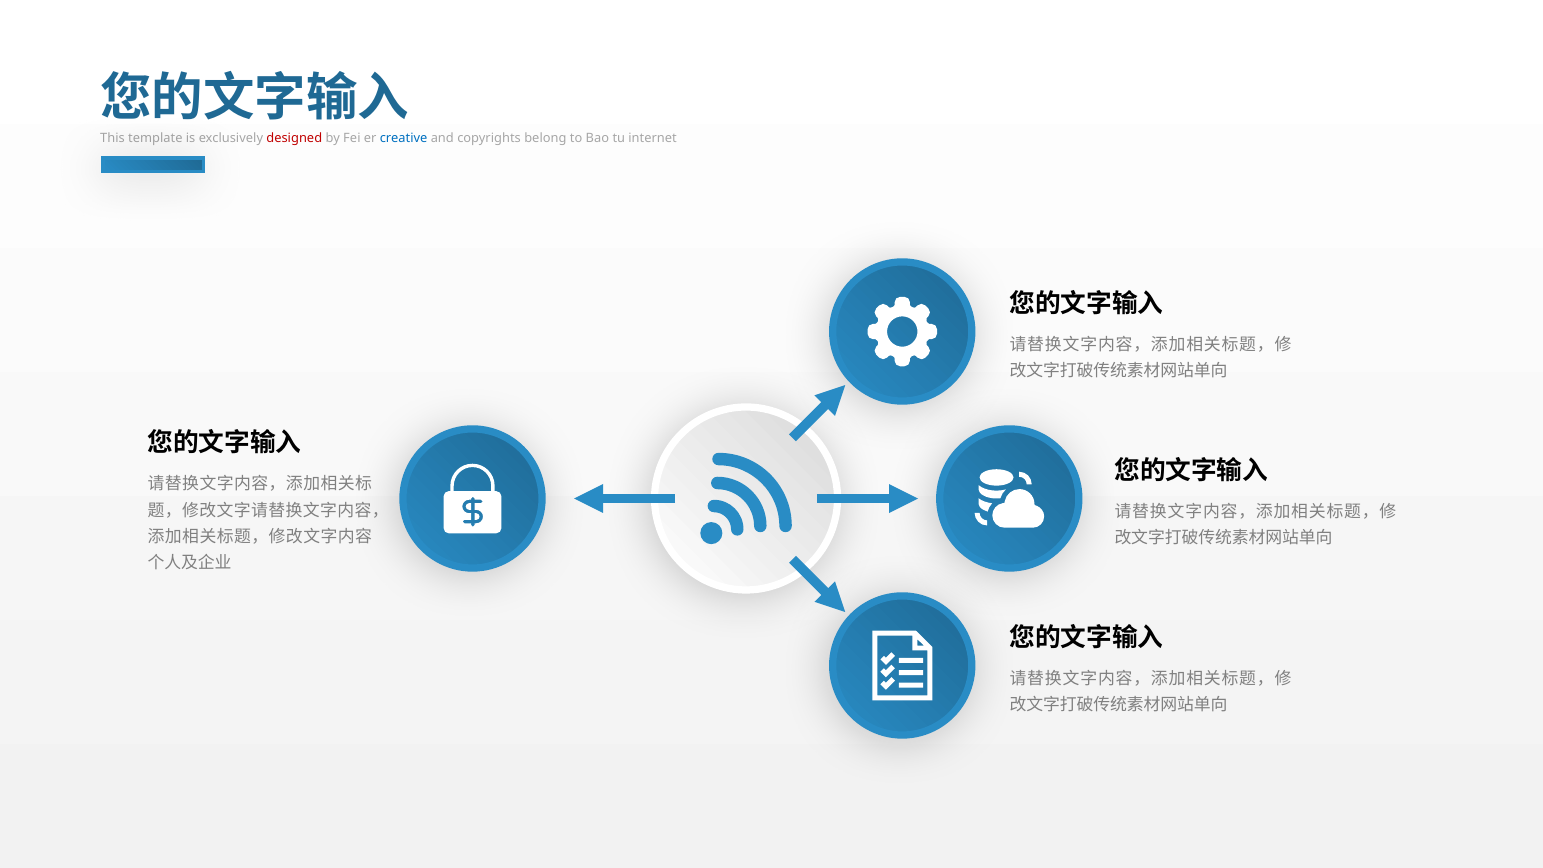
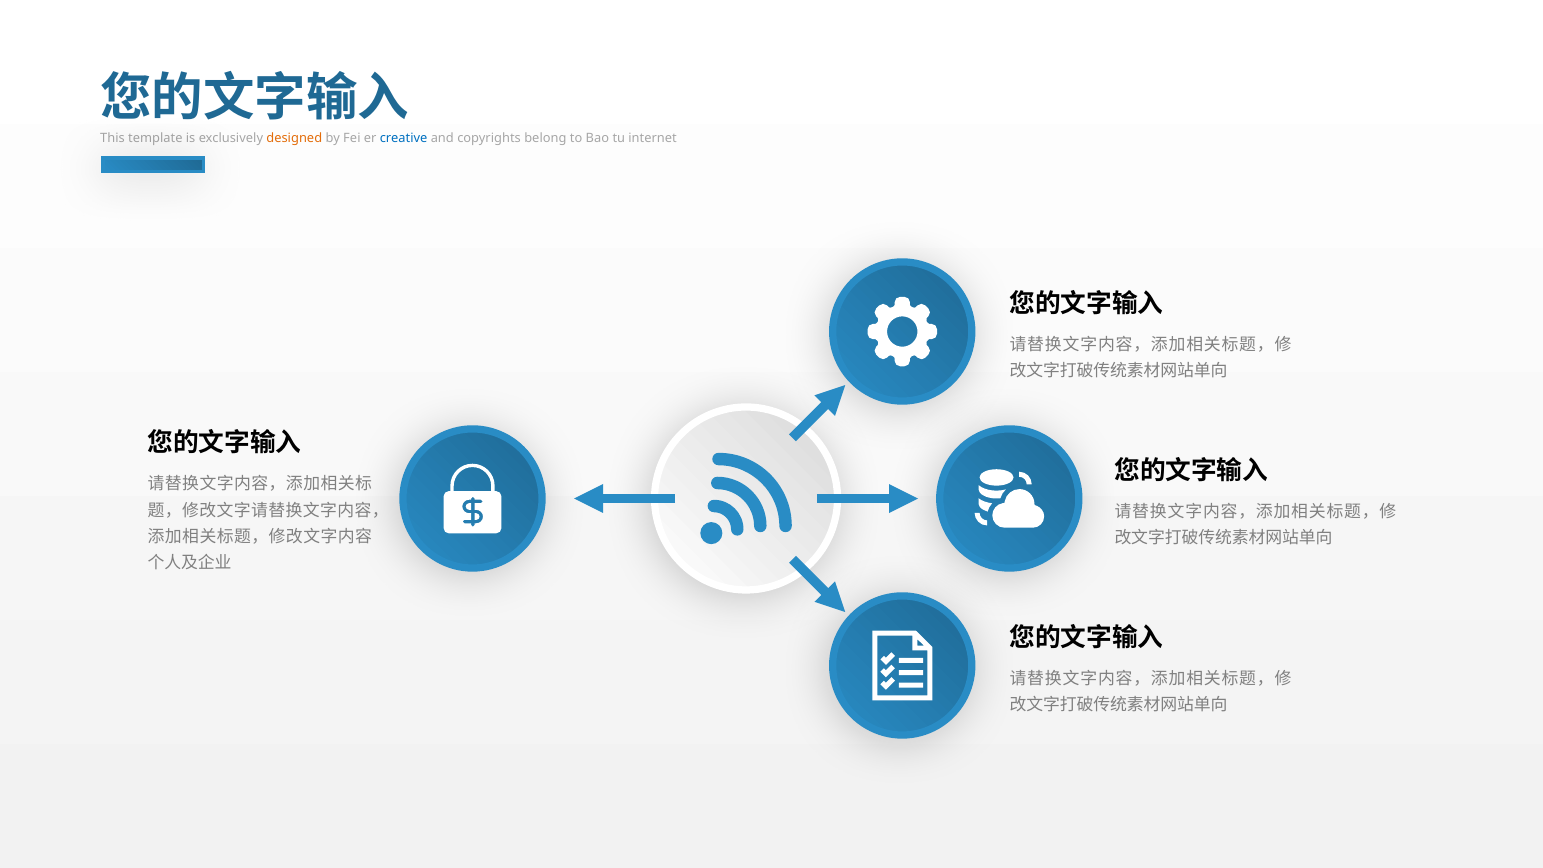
designed colour: red -> orange
